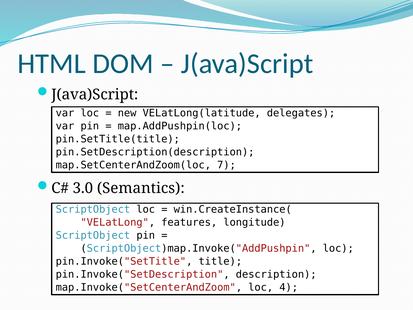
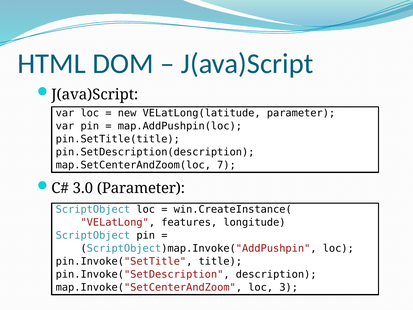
VELatLong(latitude delegates: delegates -> parameter
3.0 Semantics: Semantics -> Parameter
4: 4 -> 3
